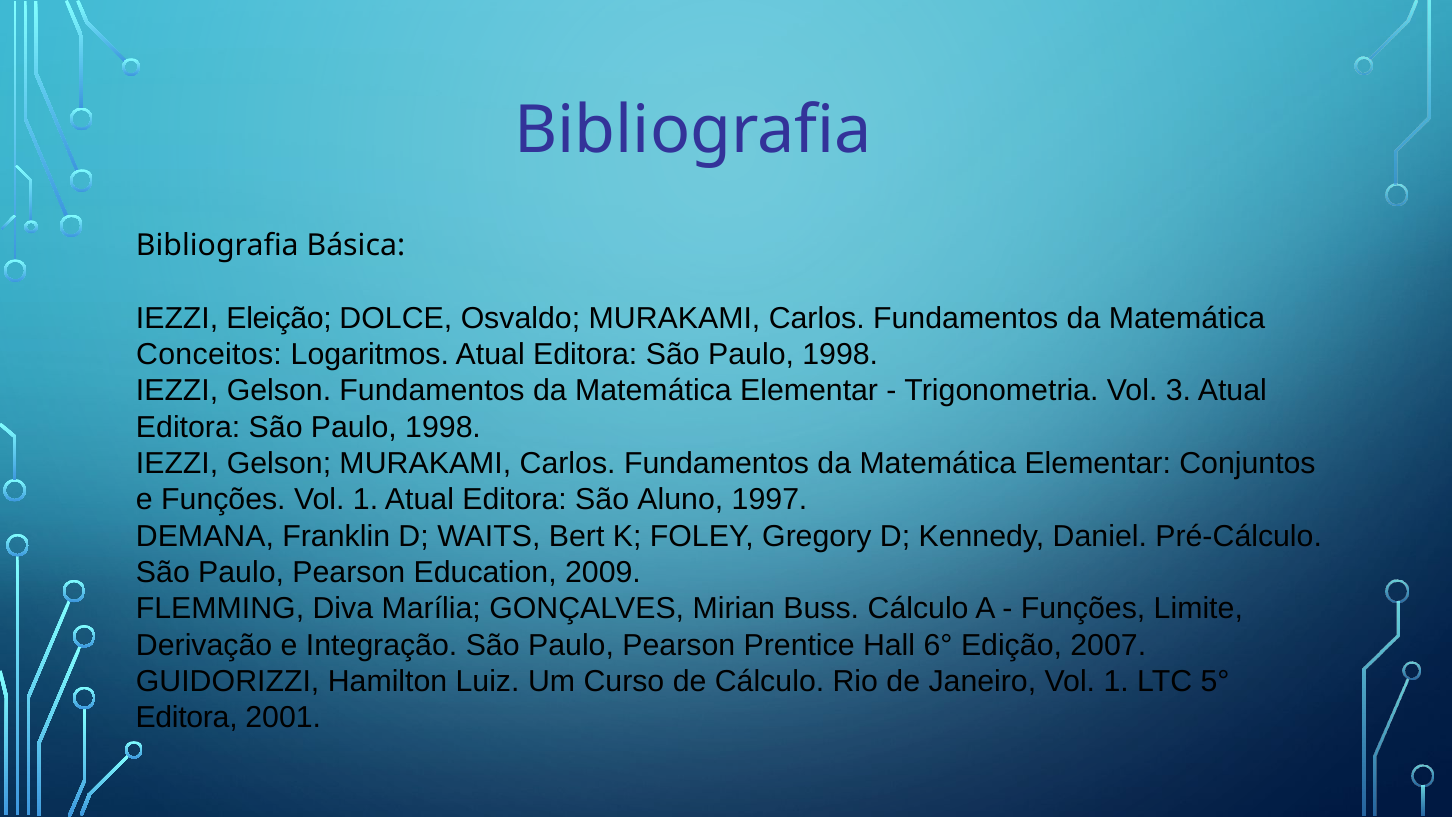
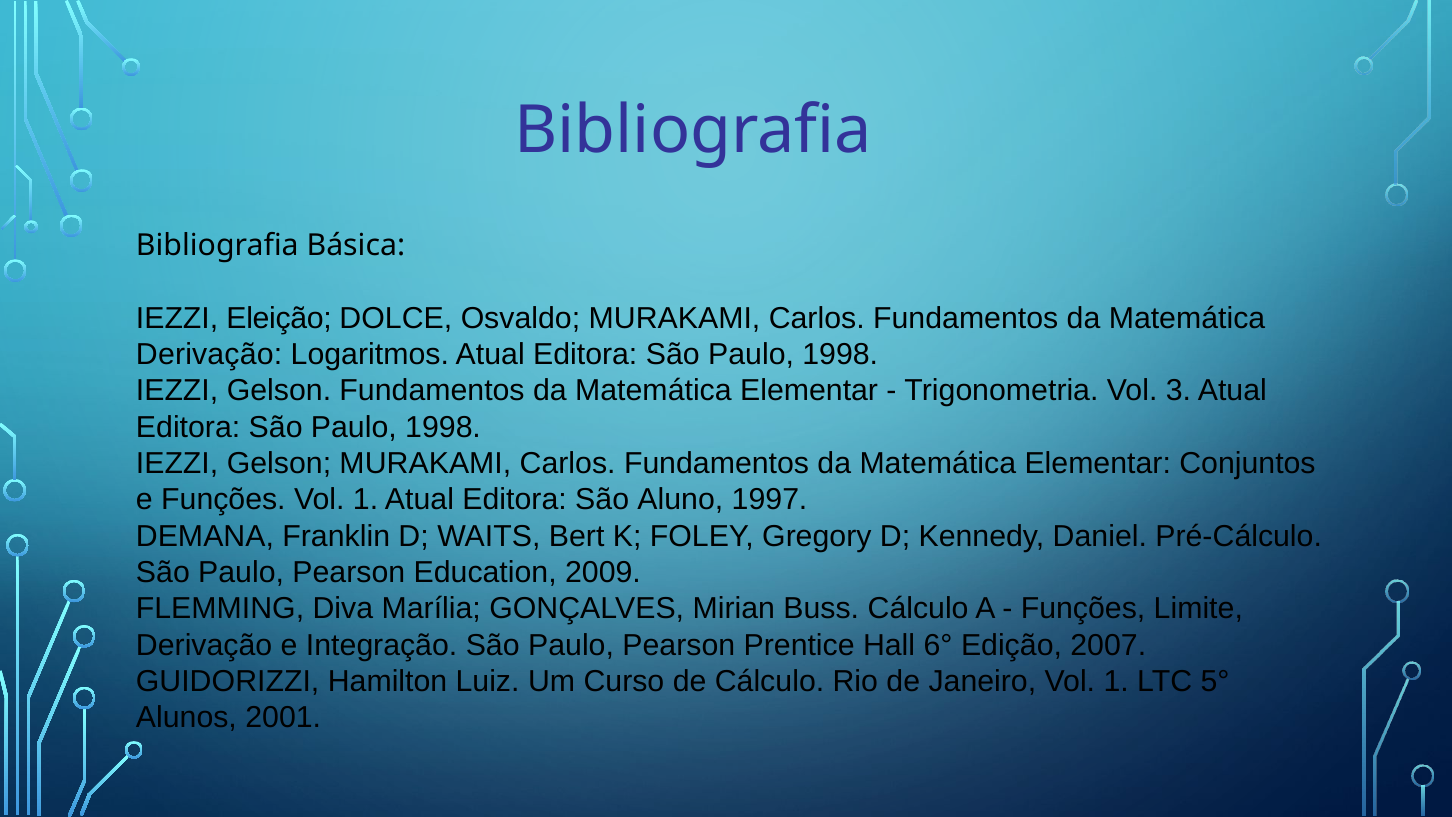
Conceitos at (209, 354): Conceitos -> Derivação
Editora at (187, 718): Editora -> Alunos
